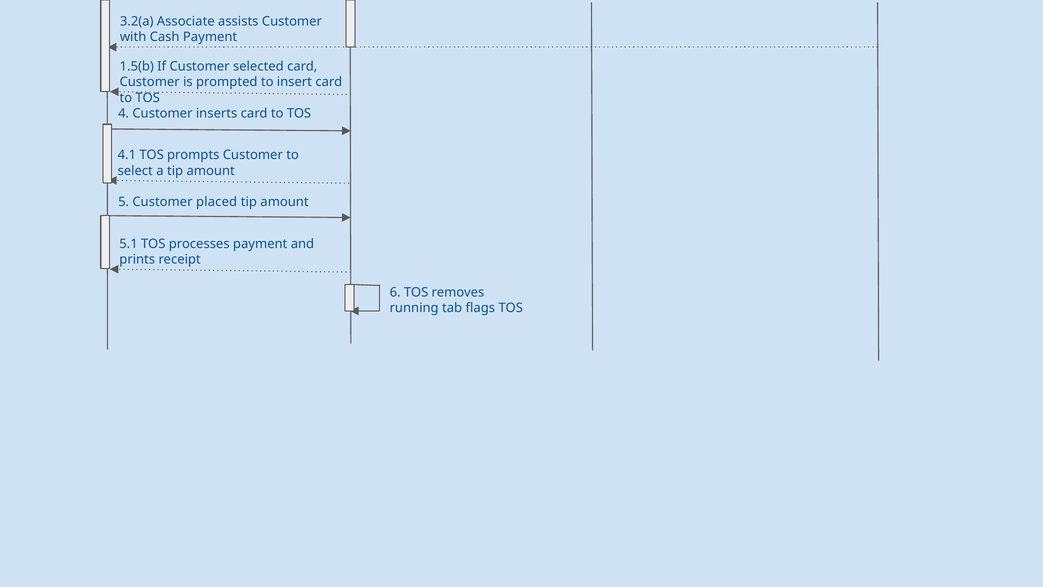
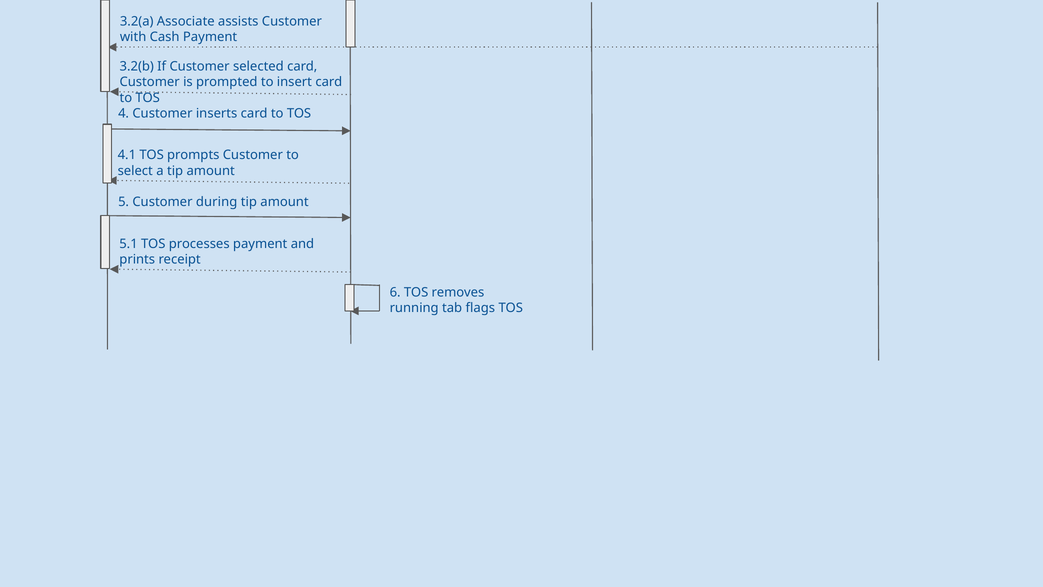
1.5(b: 1.5(b -> 3.2(b
placed: placed -> during
